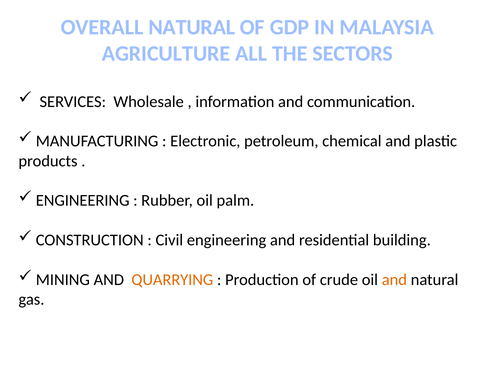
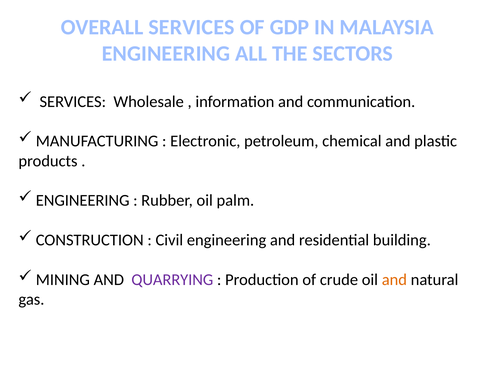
OVERALL NATURAL: NATURAL -> SERVICES
AGRICULTURE at (166, 54): AGRICULTURE -> ENGINEERING
QUARRYING colour: orange -> purple
